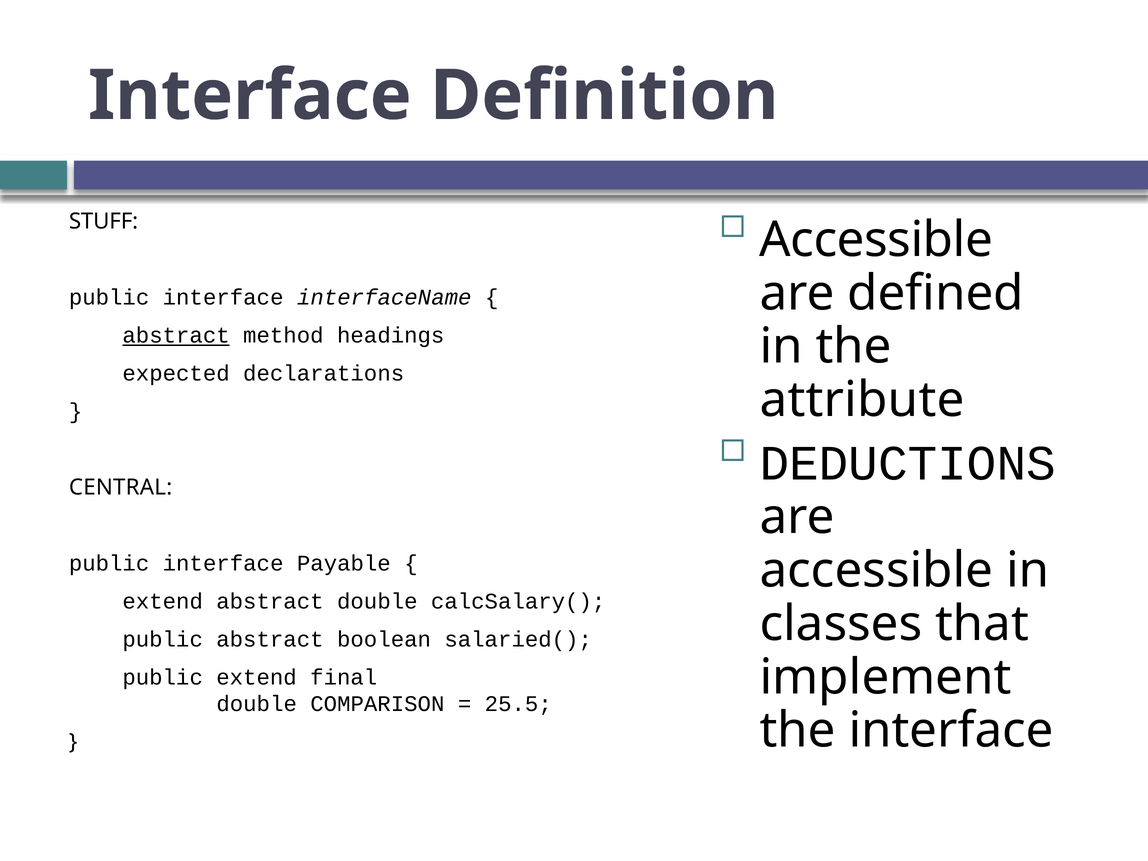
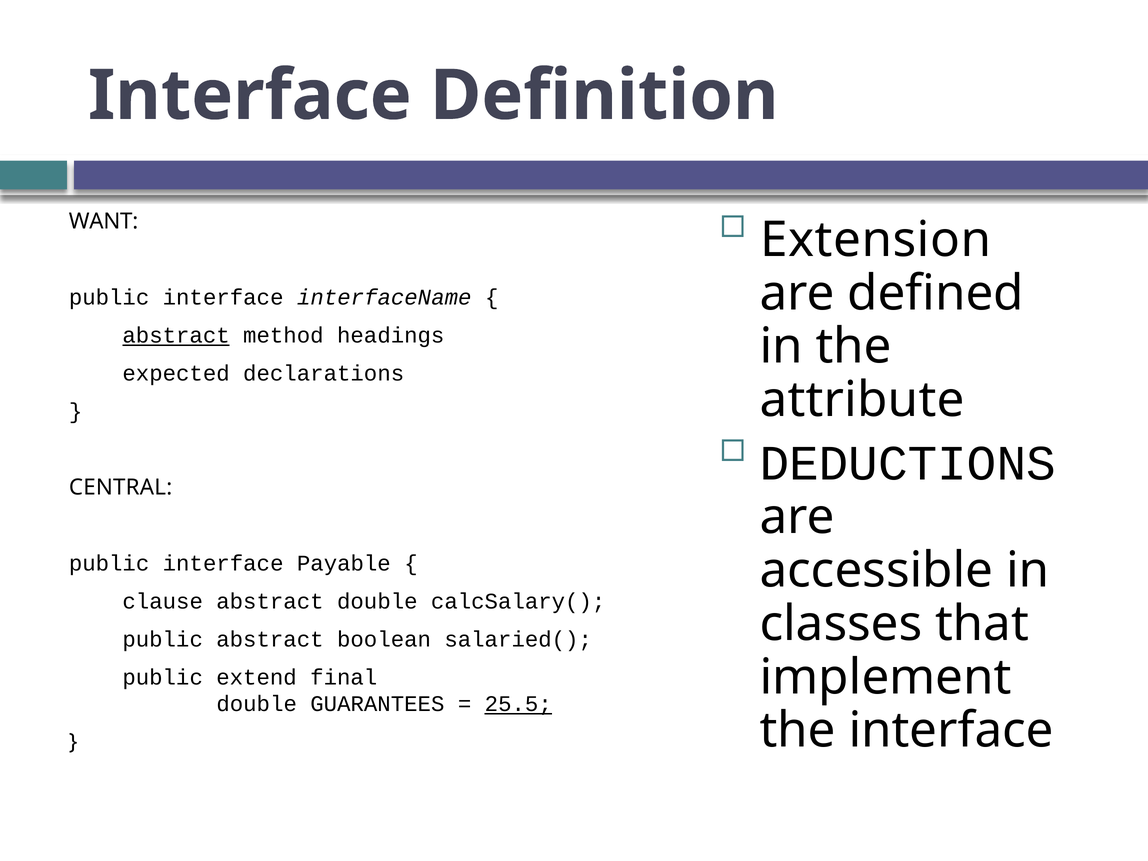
STUFF: STUFF -> WANT
Accessible at (876, 240): Accessible -> Extension
extend at (163, 601): extend -> clause
COMPARISON: COMPARISON -> GUARANTEES
25.5 underline: none -> present
